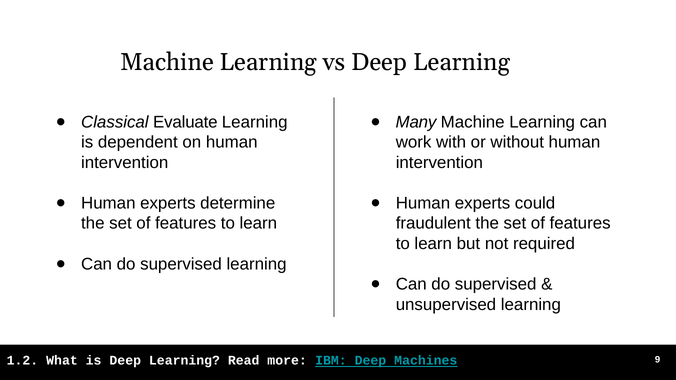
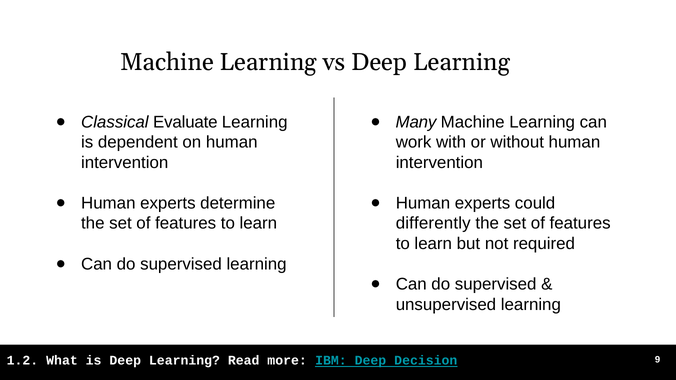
fraudulent: fraudulent -> differently
Machines: Machines -> Decision
